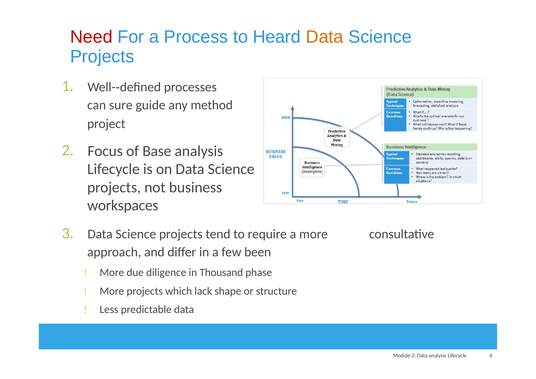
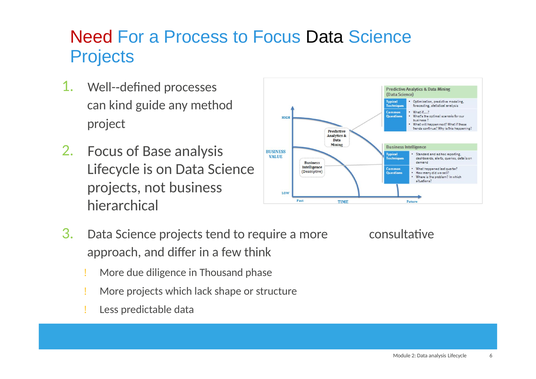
to Heard: Heard -> Focus
Data at (325, 37) colour: orange -> black
sure: sure -> kind
workspaces: workspaces -> hierarchical
been: been -> think
